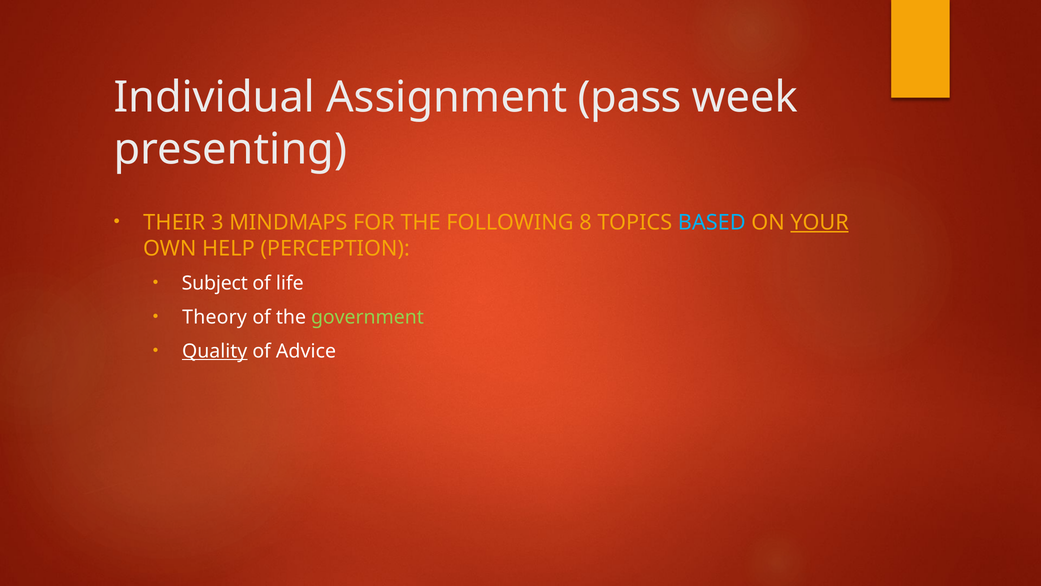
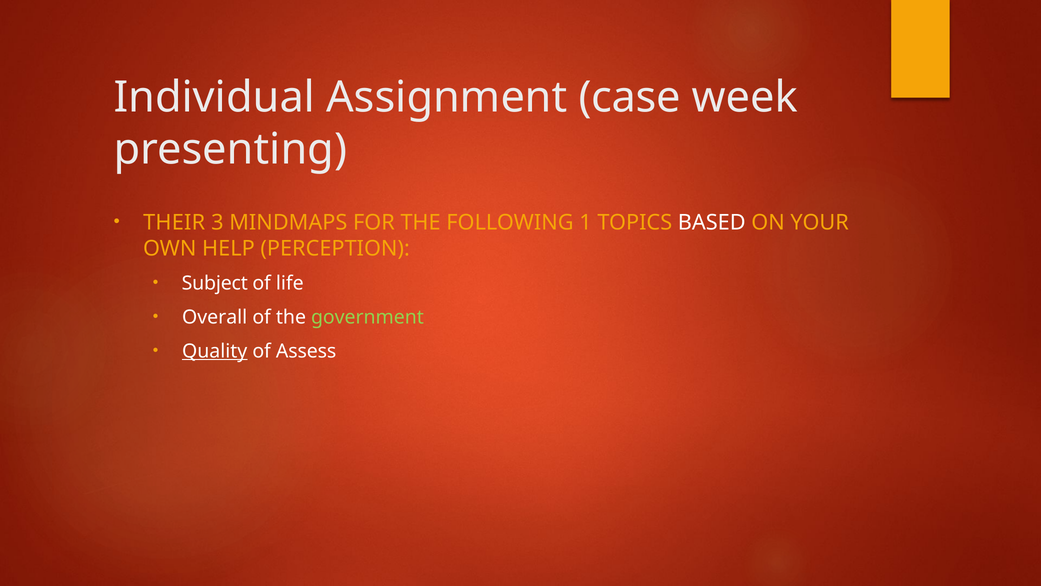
pass: pass -> case
8: 8 -> 1
BASED colour: light blue -> white
YOUR underline: present -> none
Theory: Theory -> Overall
Advice: Advice -> Assess
